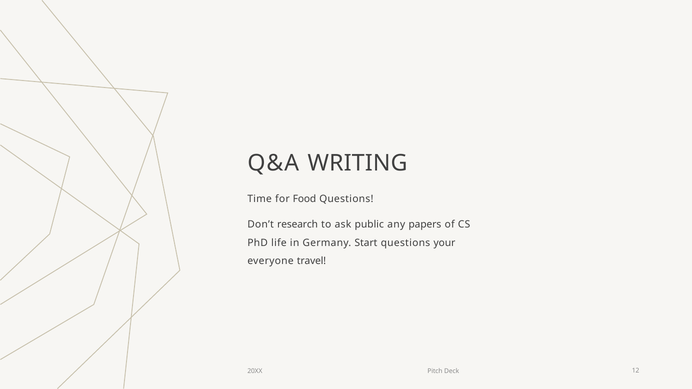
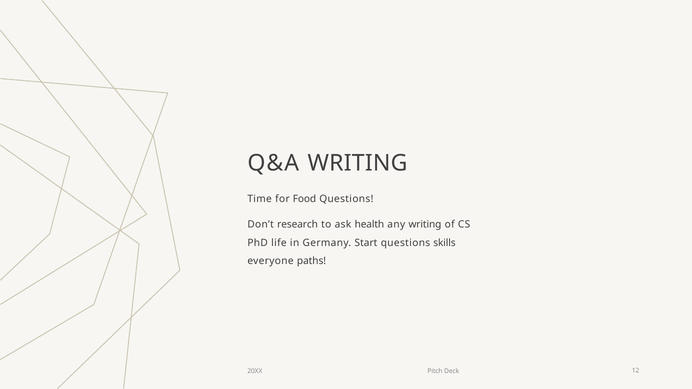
public: public -> health
any papers: papers -> writing
your: your -> skills
travel: travel -> paths
